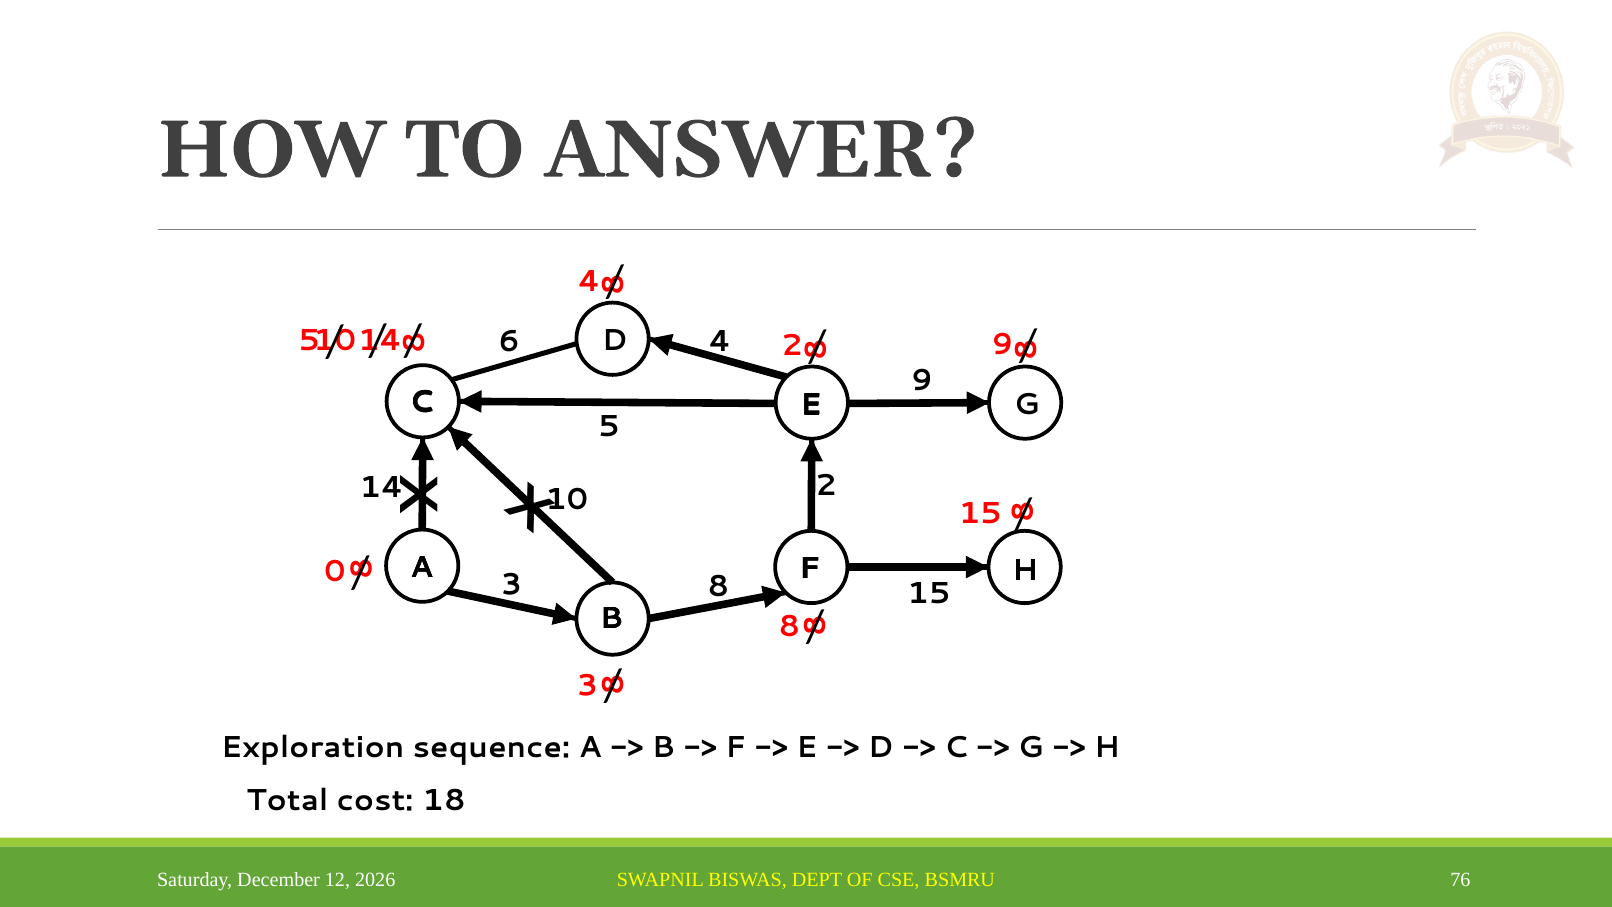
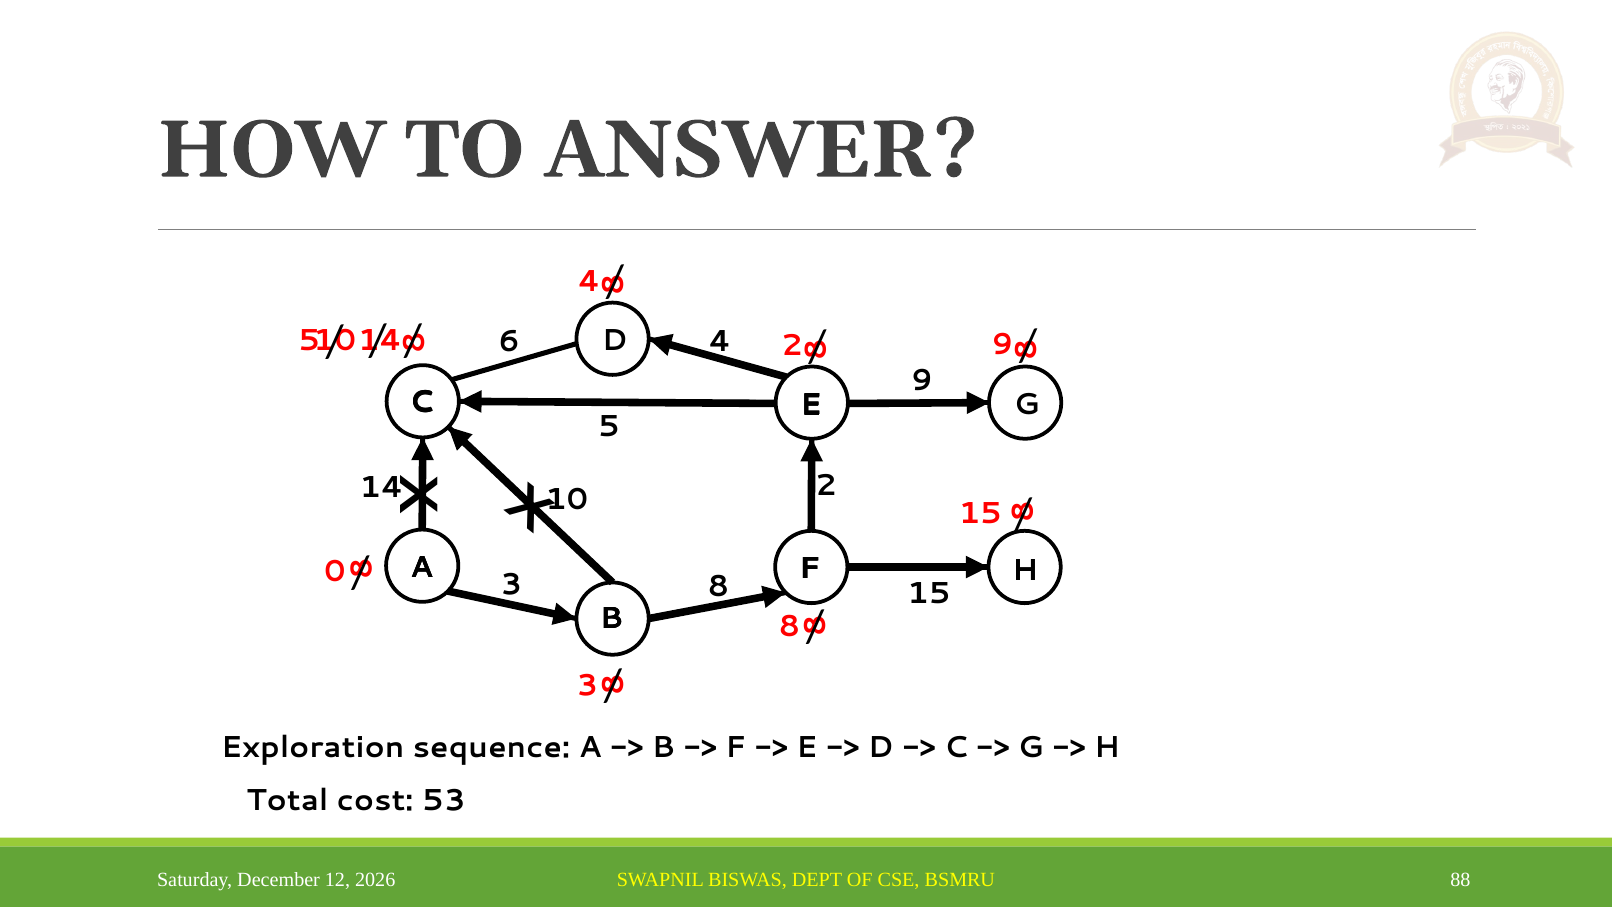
18: 18 -> 53
76: 76 -> 88
